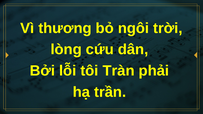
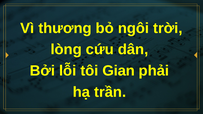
Tràn: Tràn -> Gian
